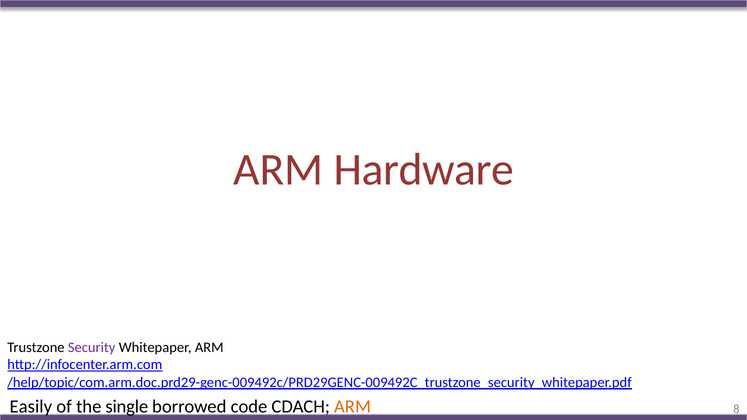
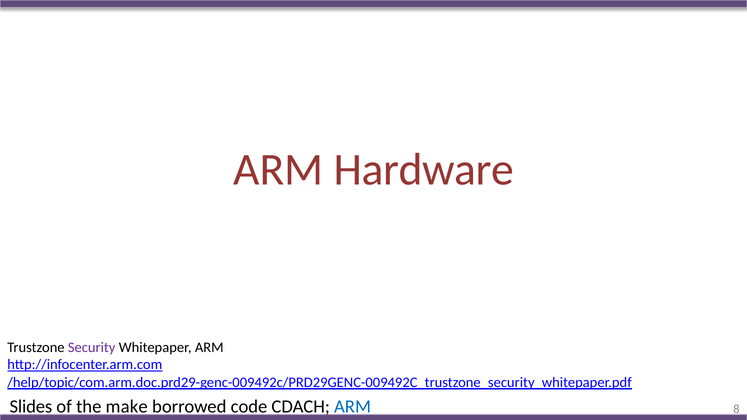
Easily: Easily -> Slides
single: single -> make
ARM at (353, 407) colour: orange -> blue
